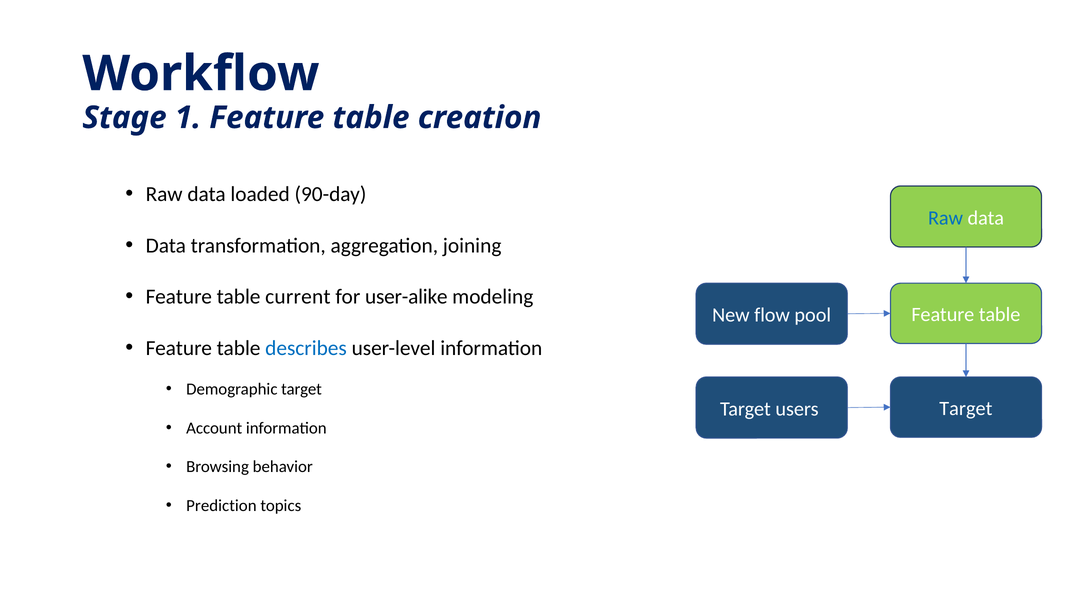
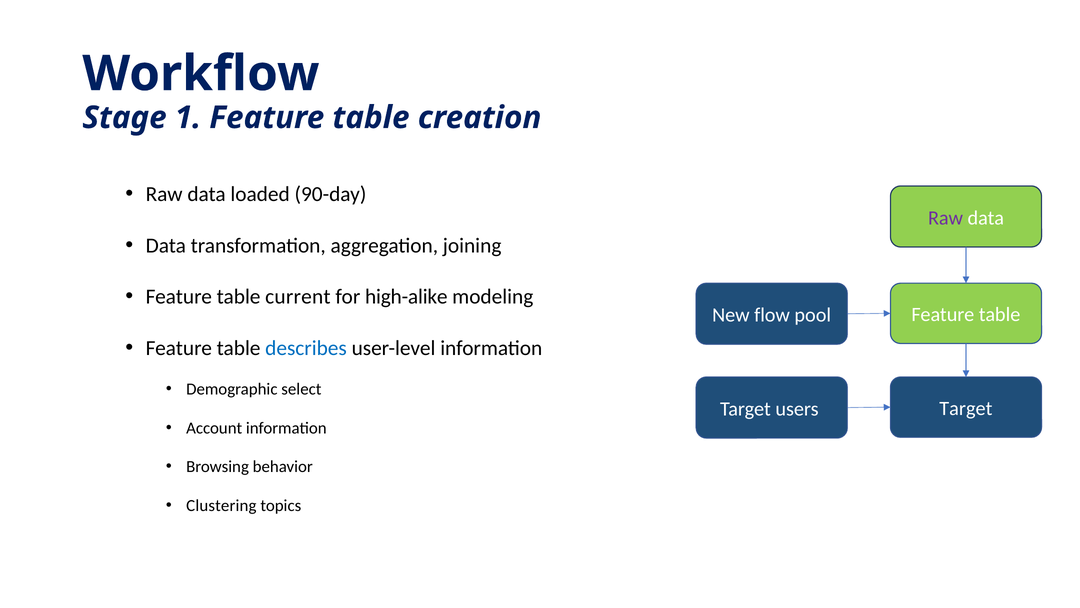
Raw at (946, 218) colour: blue -> purple
user-alike: user-alike -> high-alike
Demographic target: target -> select
Prediction: Prediction -> Clustering
